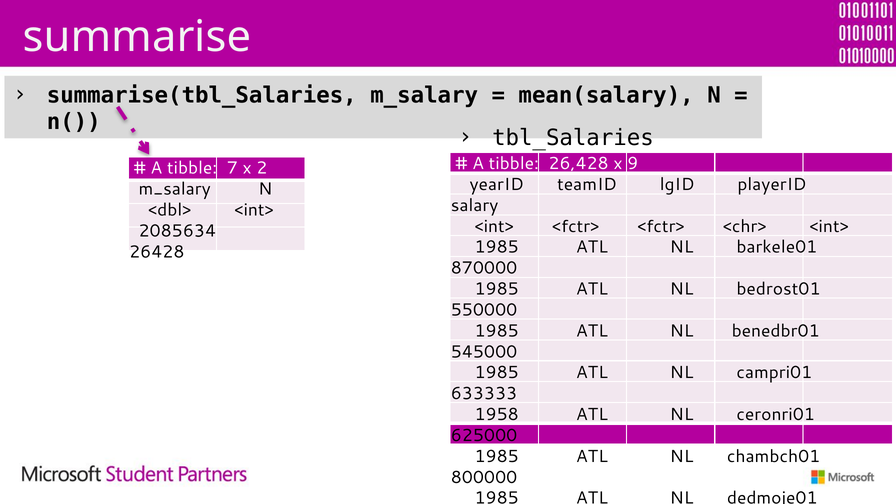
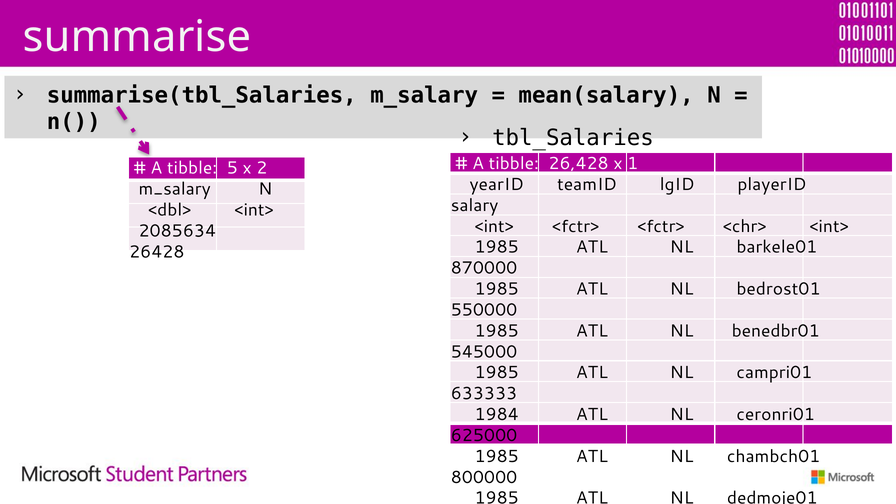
9: 9 -> 1
7: 7 -> 5
1958: 1958 -> 1984
